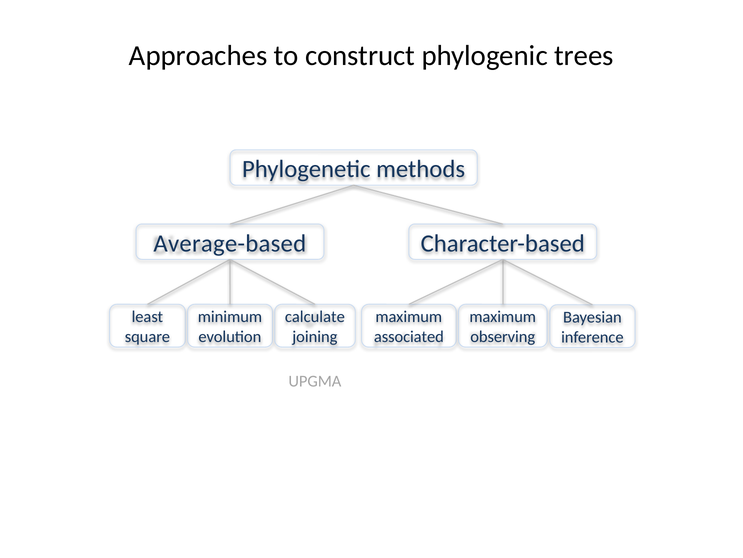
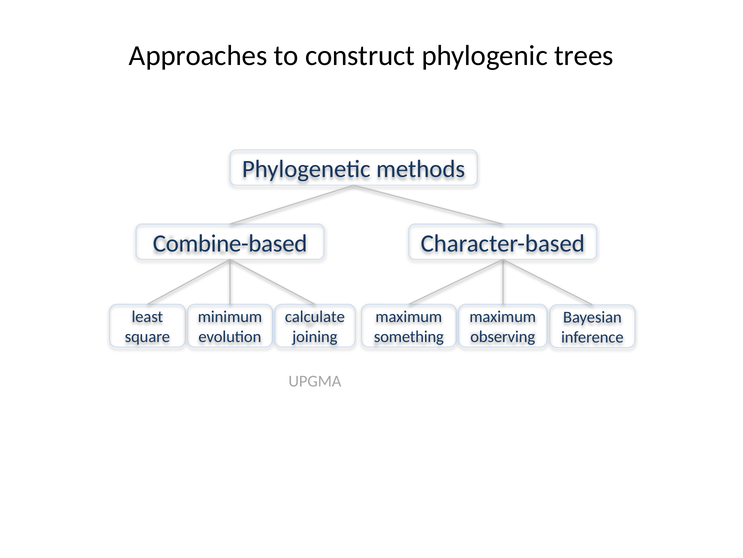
Average-based: Average-based -> Combine-based
associated: associated -> something
